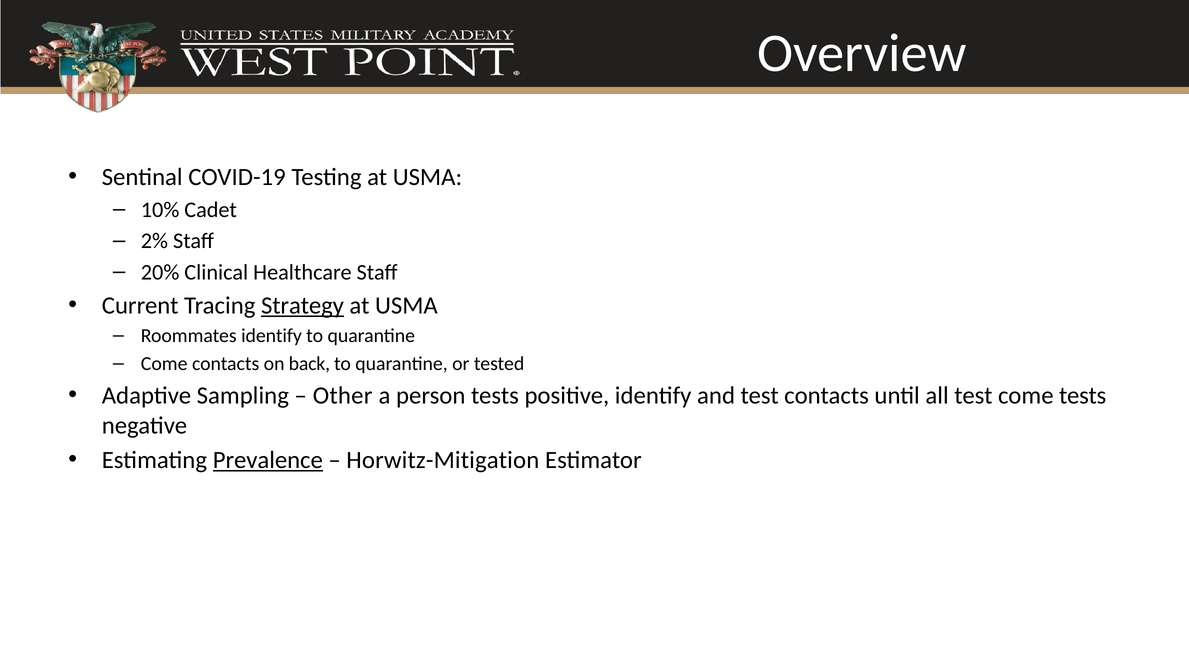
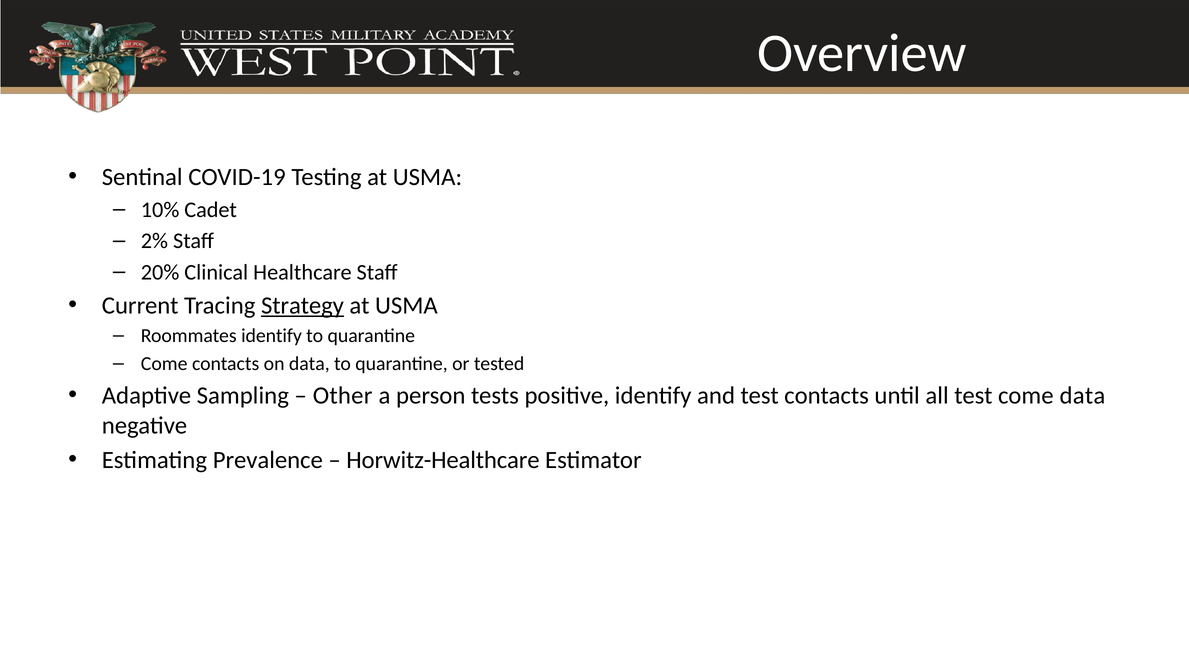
on back: back -> data
come tests: tests -> data
Prevalence underline: present -> none
Horwitz-Mitigation: Horwitz-Mitigation -> Horwitz-Healthcare
